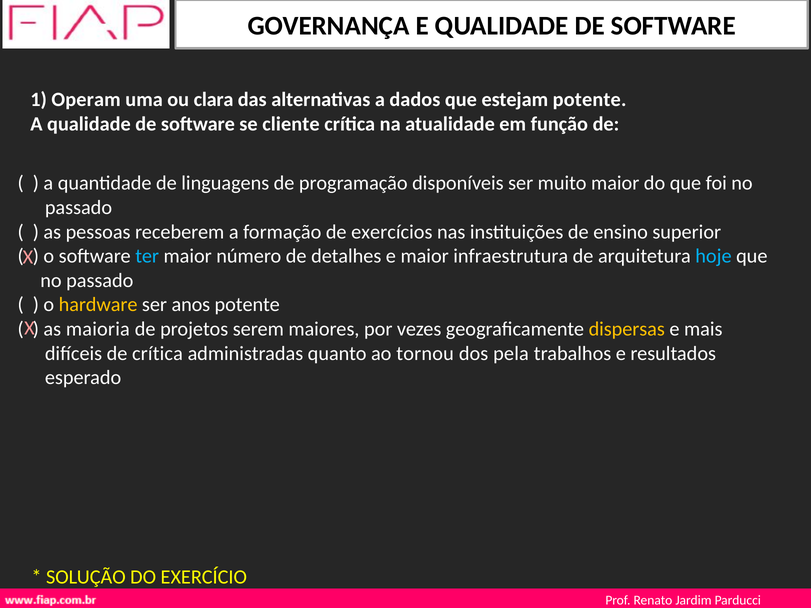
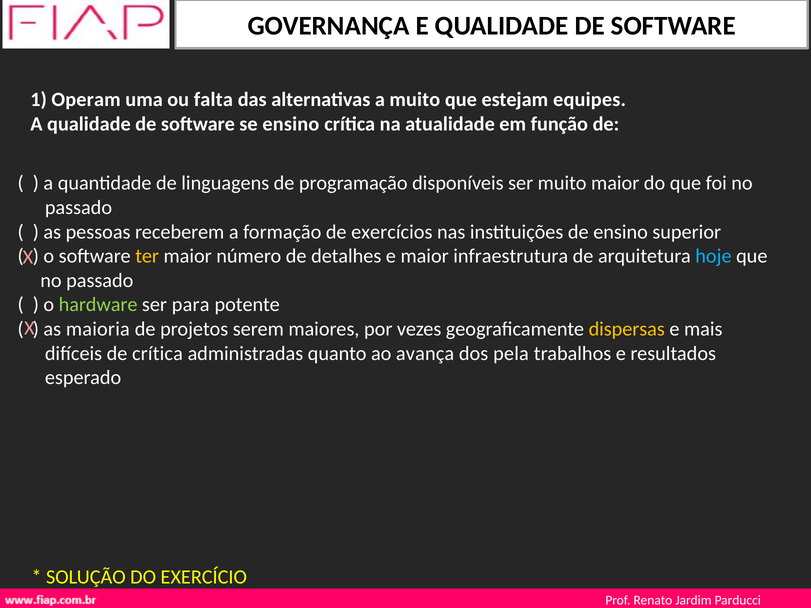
clara: clara -> falta
a dados: dados -> muito
estejam potente: potente -> equipes
se cliente: cliente -> ensino
ter colour: light blue -> yellow
hardware colour: yellow -> light green
anos: anos -> para
tornou: tornou -> avança
